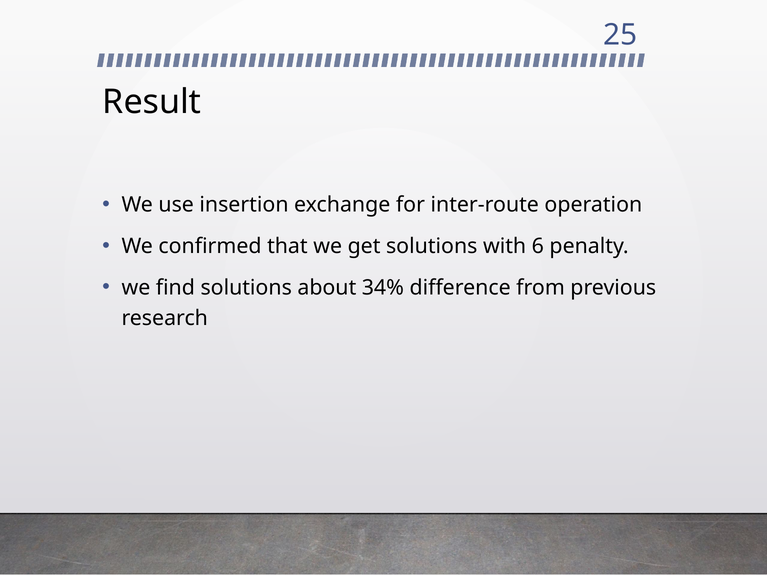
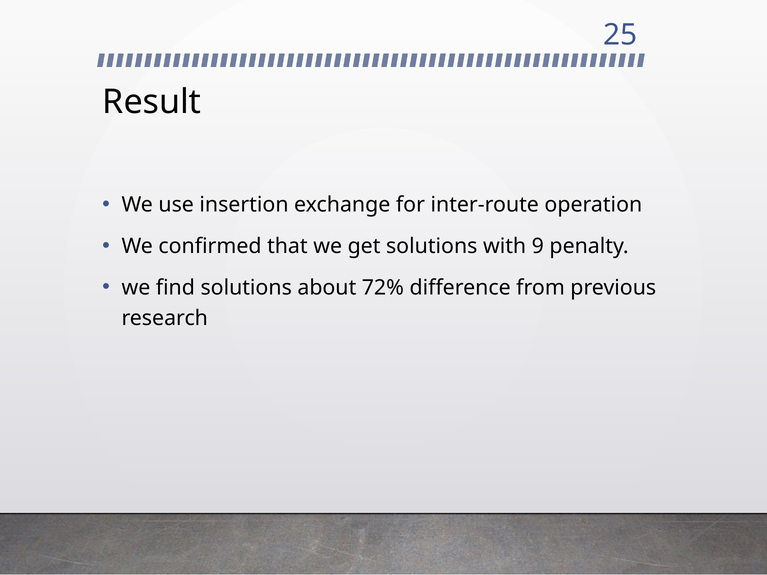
6: 6 -> 9
34%: 34% -> 72%
